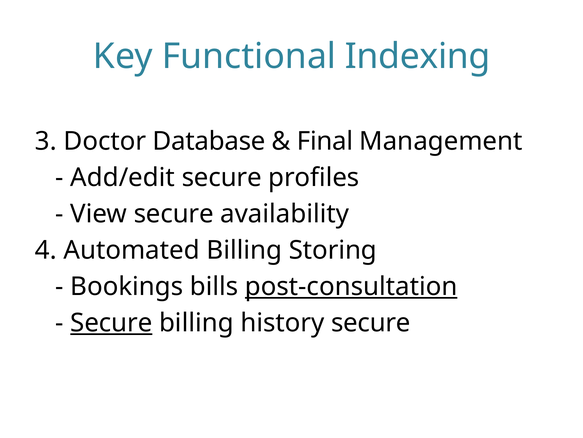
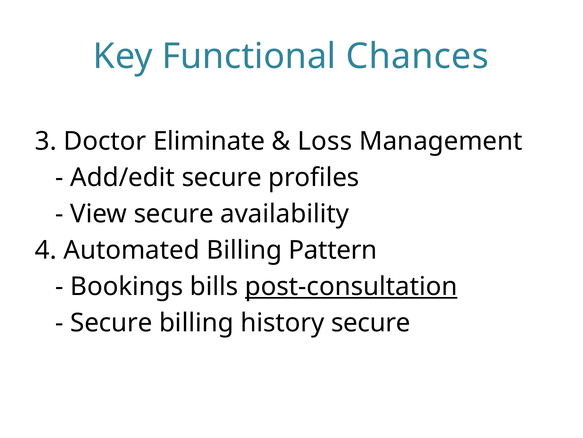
Indexing: Indexing -> Chances
Database: Database -> Eliminate
Final: Final -> Loss
Storing: Storing -> Pattern
Secure at (111, 322) underline: present -> none
